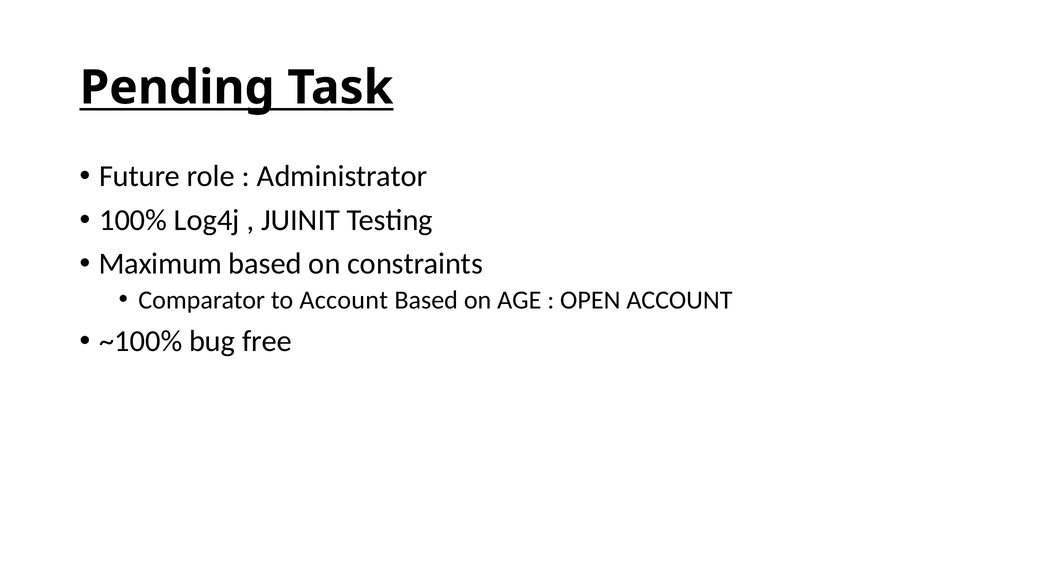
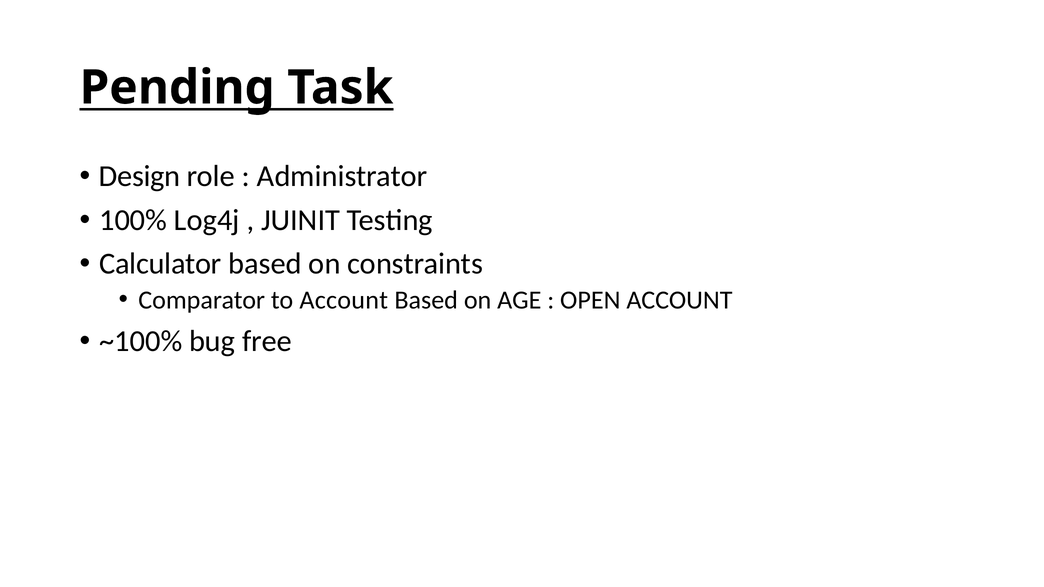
Future: Future -> Design
Maximum: Maximum -> Calculator
